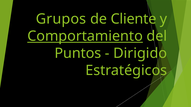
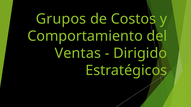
Cliente: Cliente -> Costos
Comportamiento underline: present -> none
Puntos: Puntos -> Ventas
